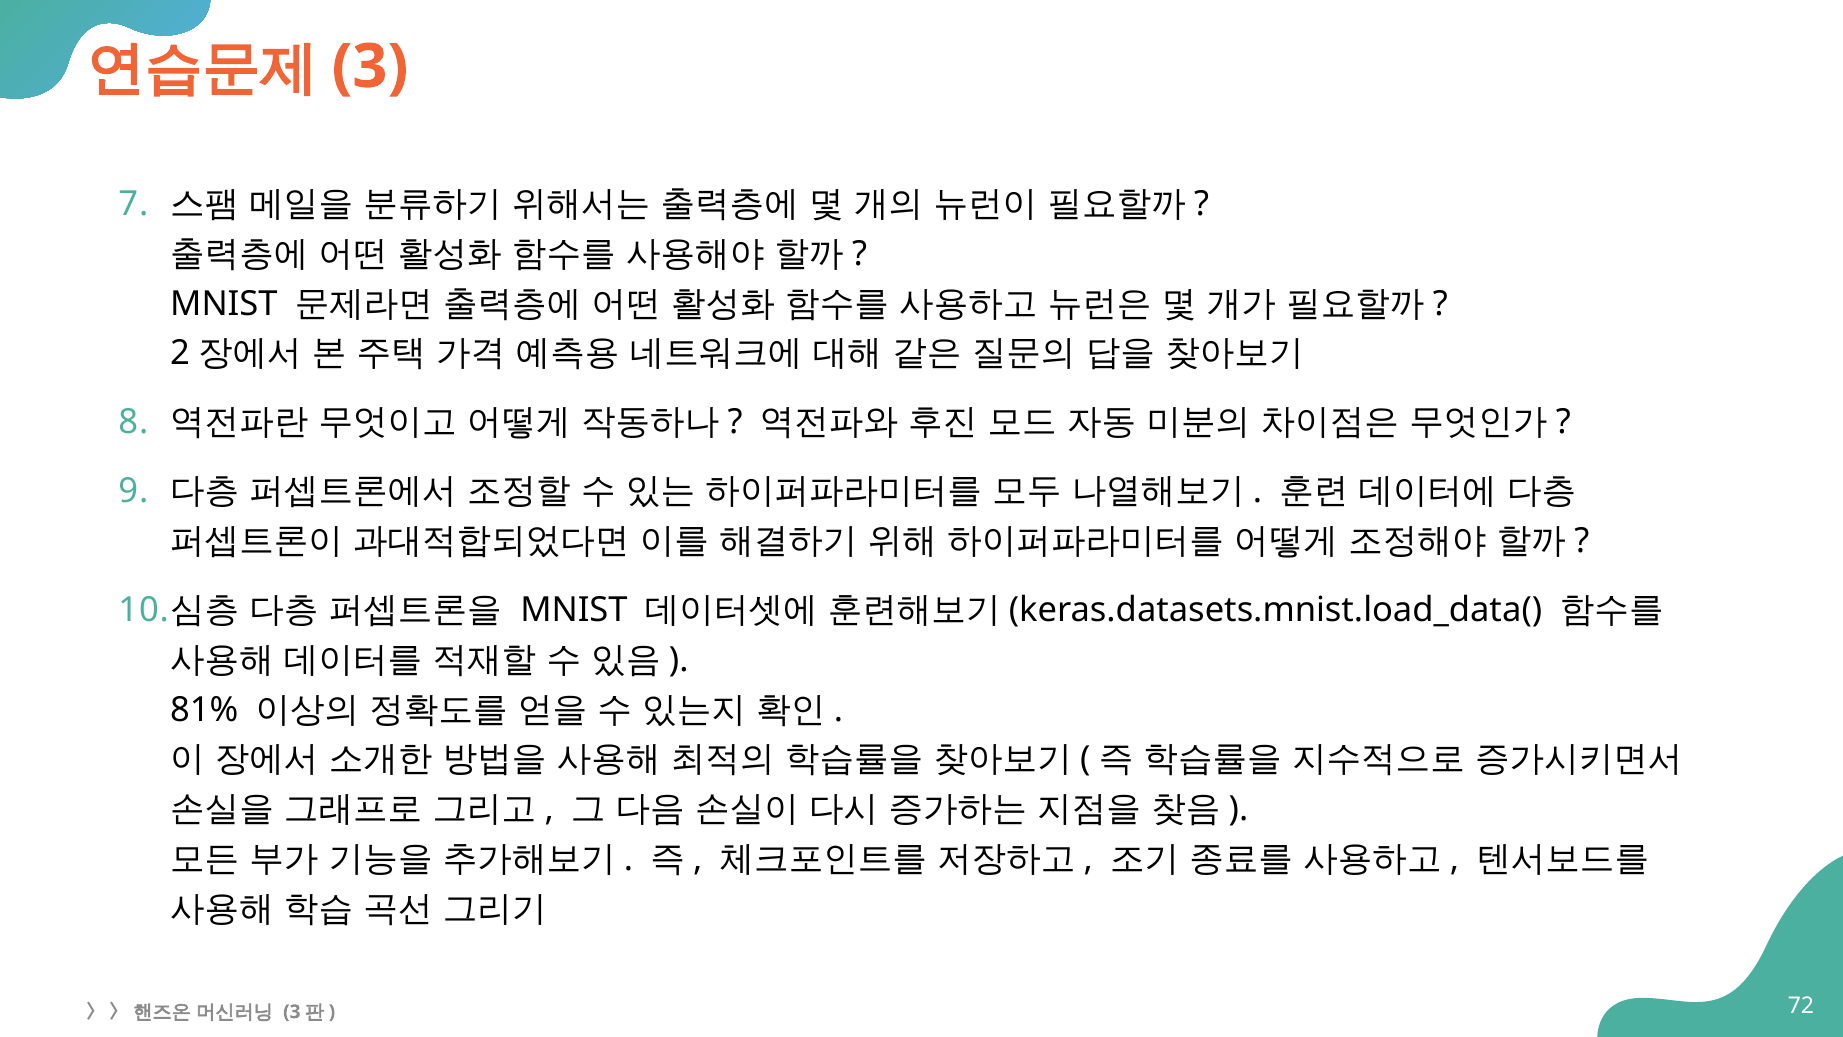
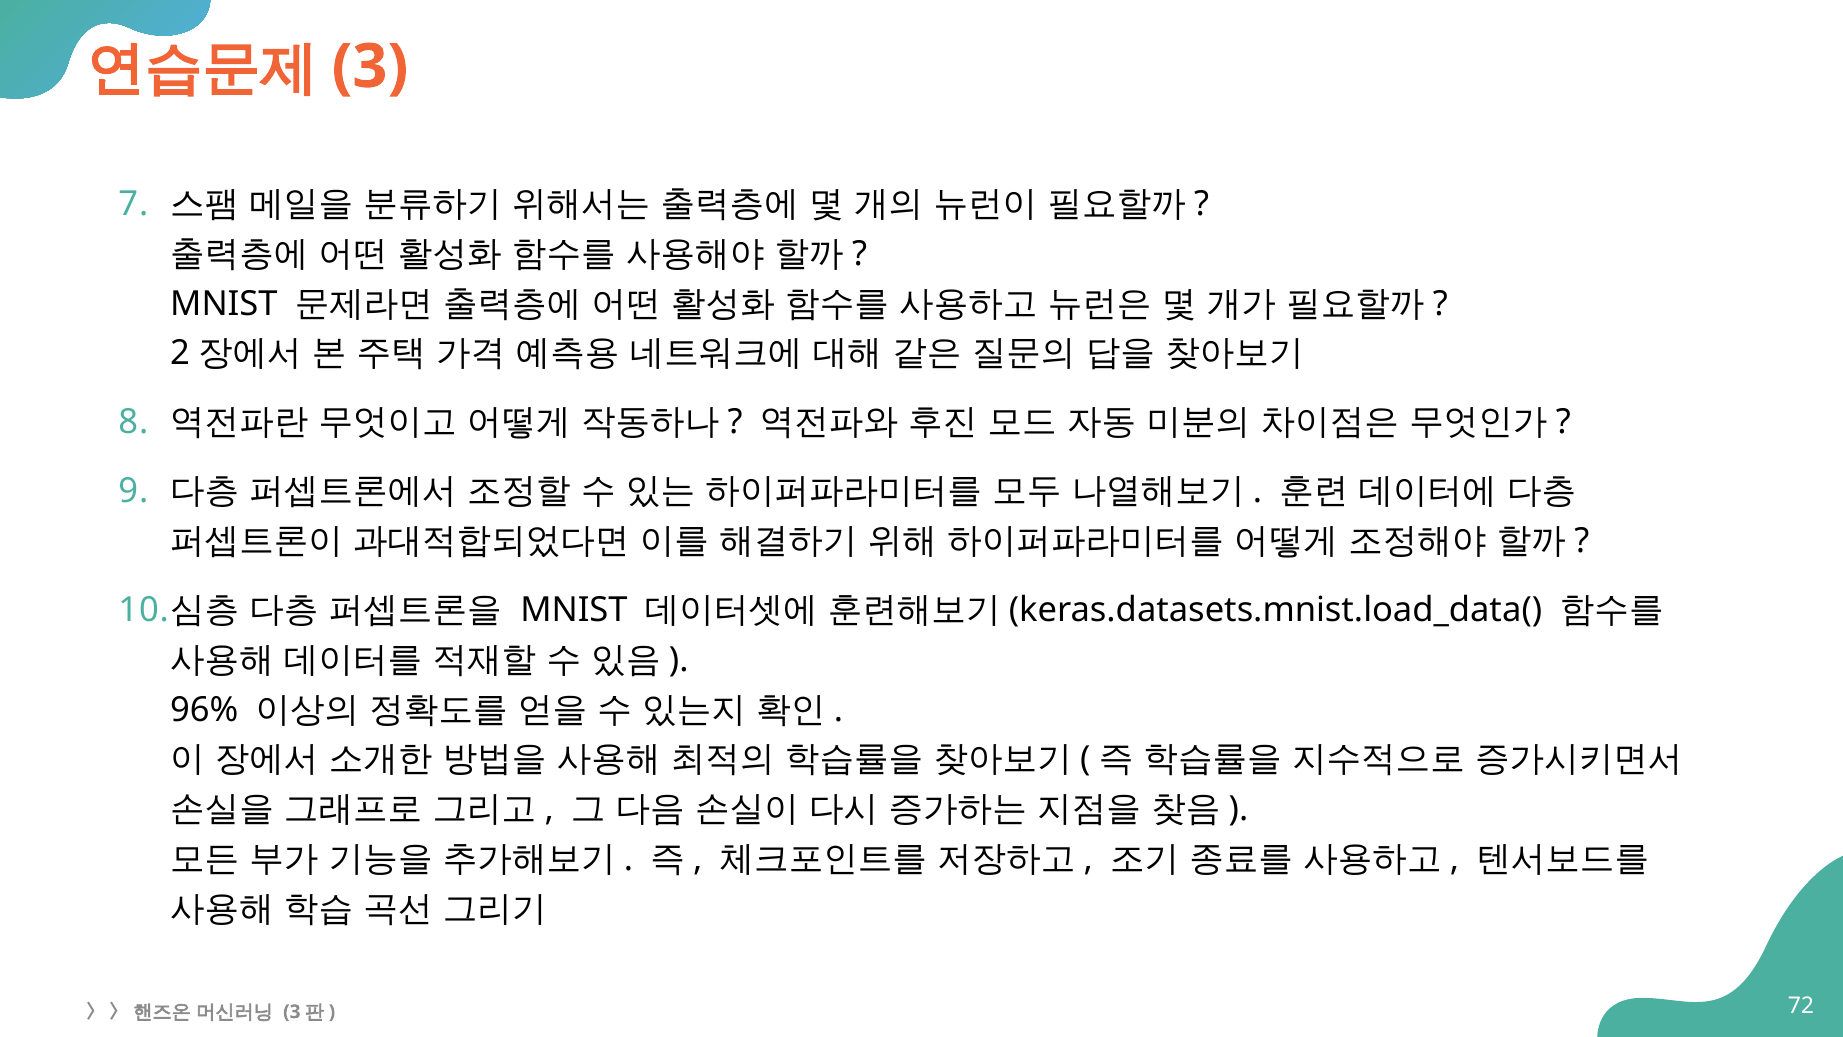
81%: 81% -> 96%
